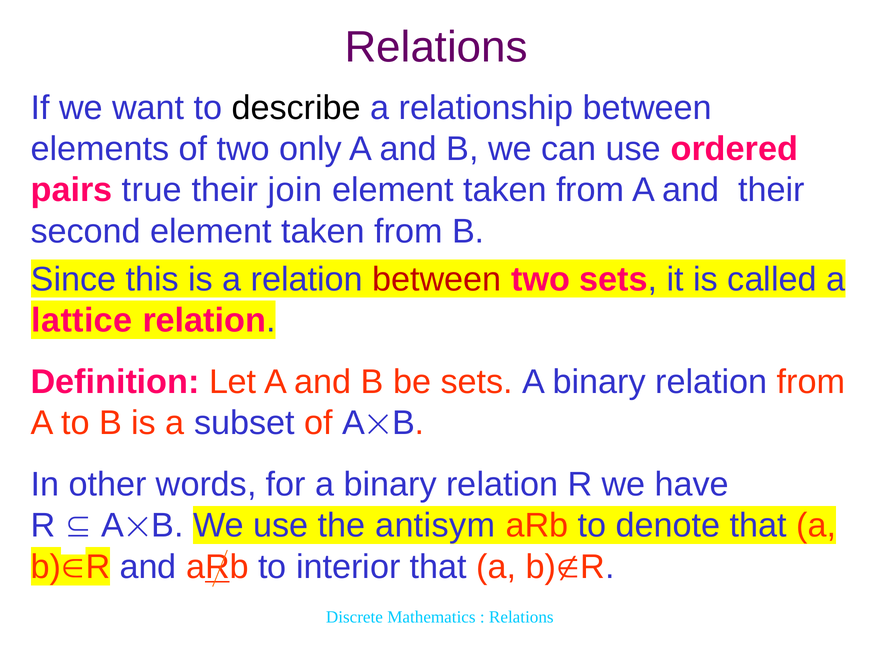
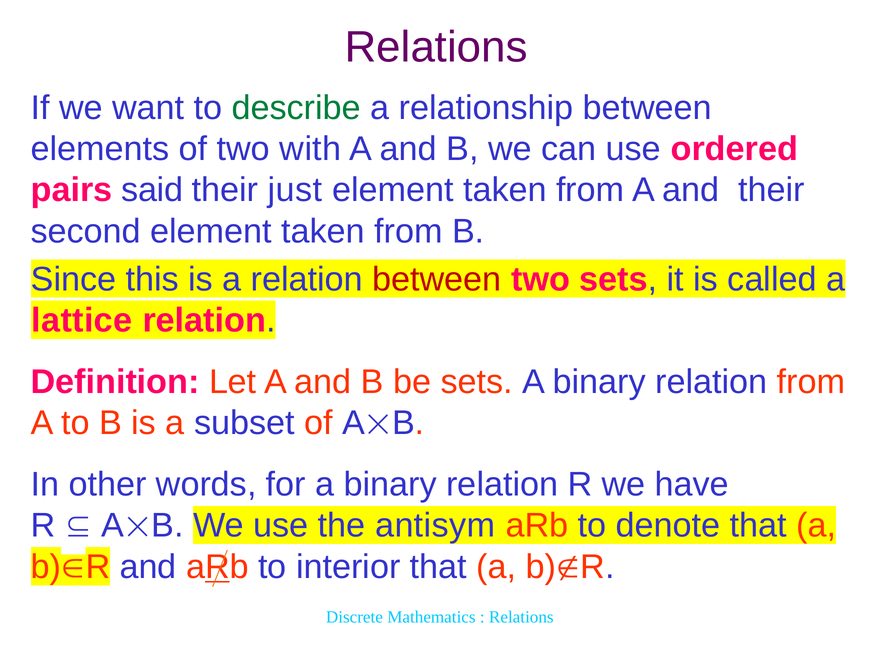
describe colour: black -> green
only: only -> with
true: true -> said
join: join -> just
